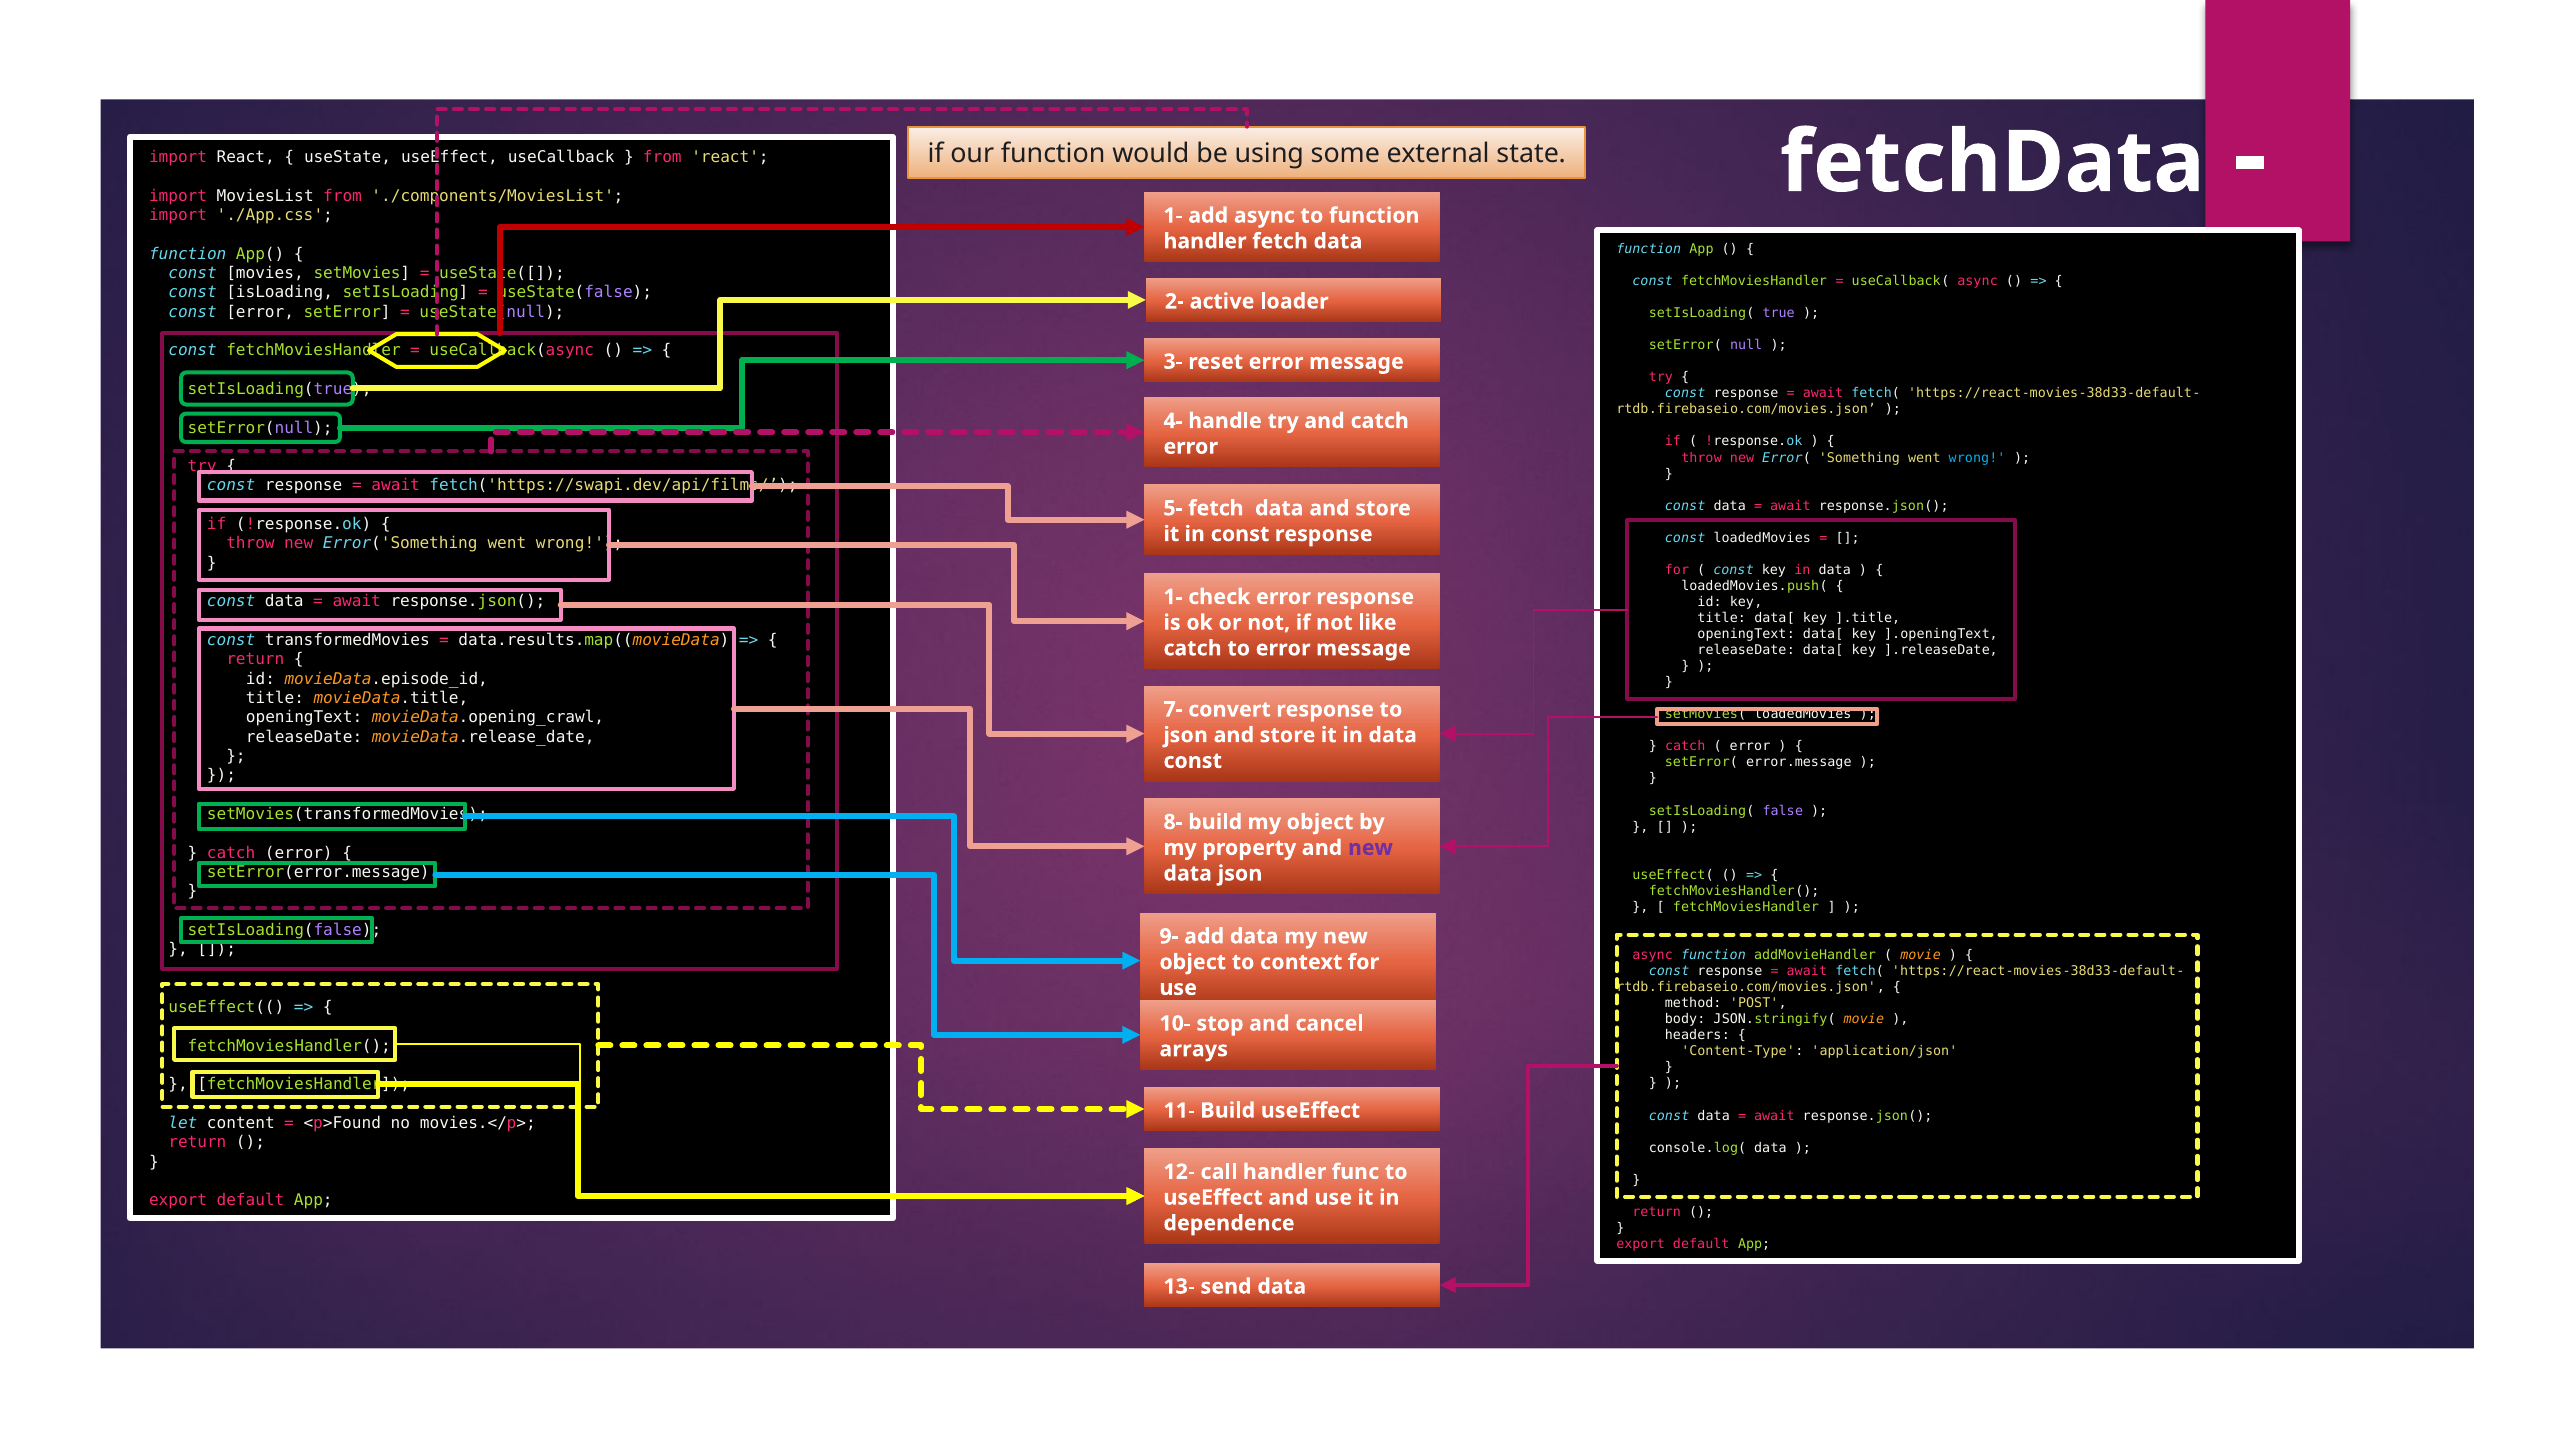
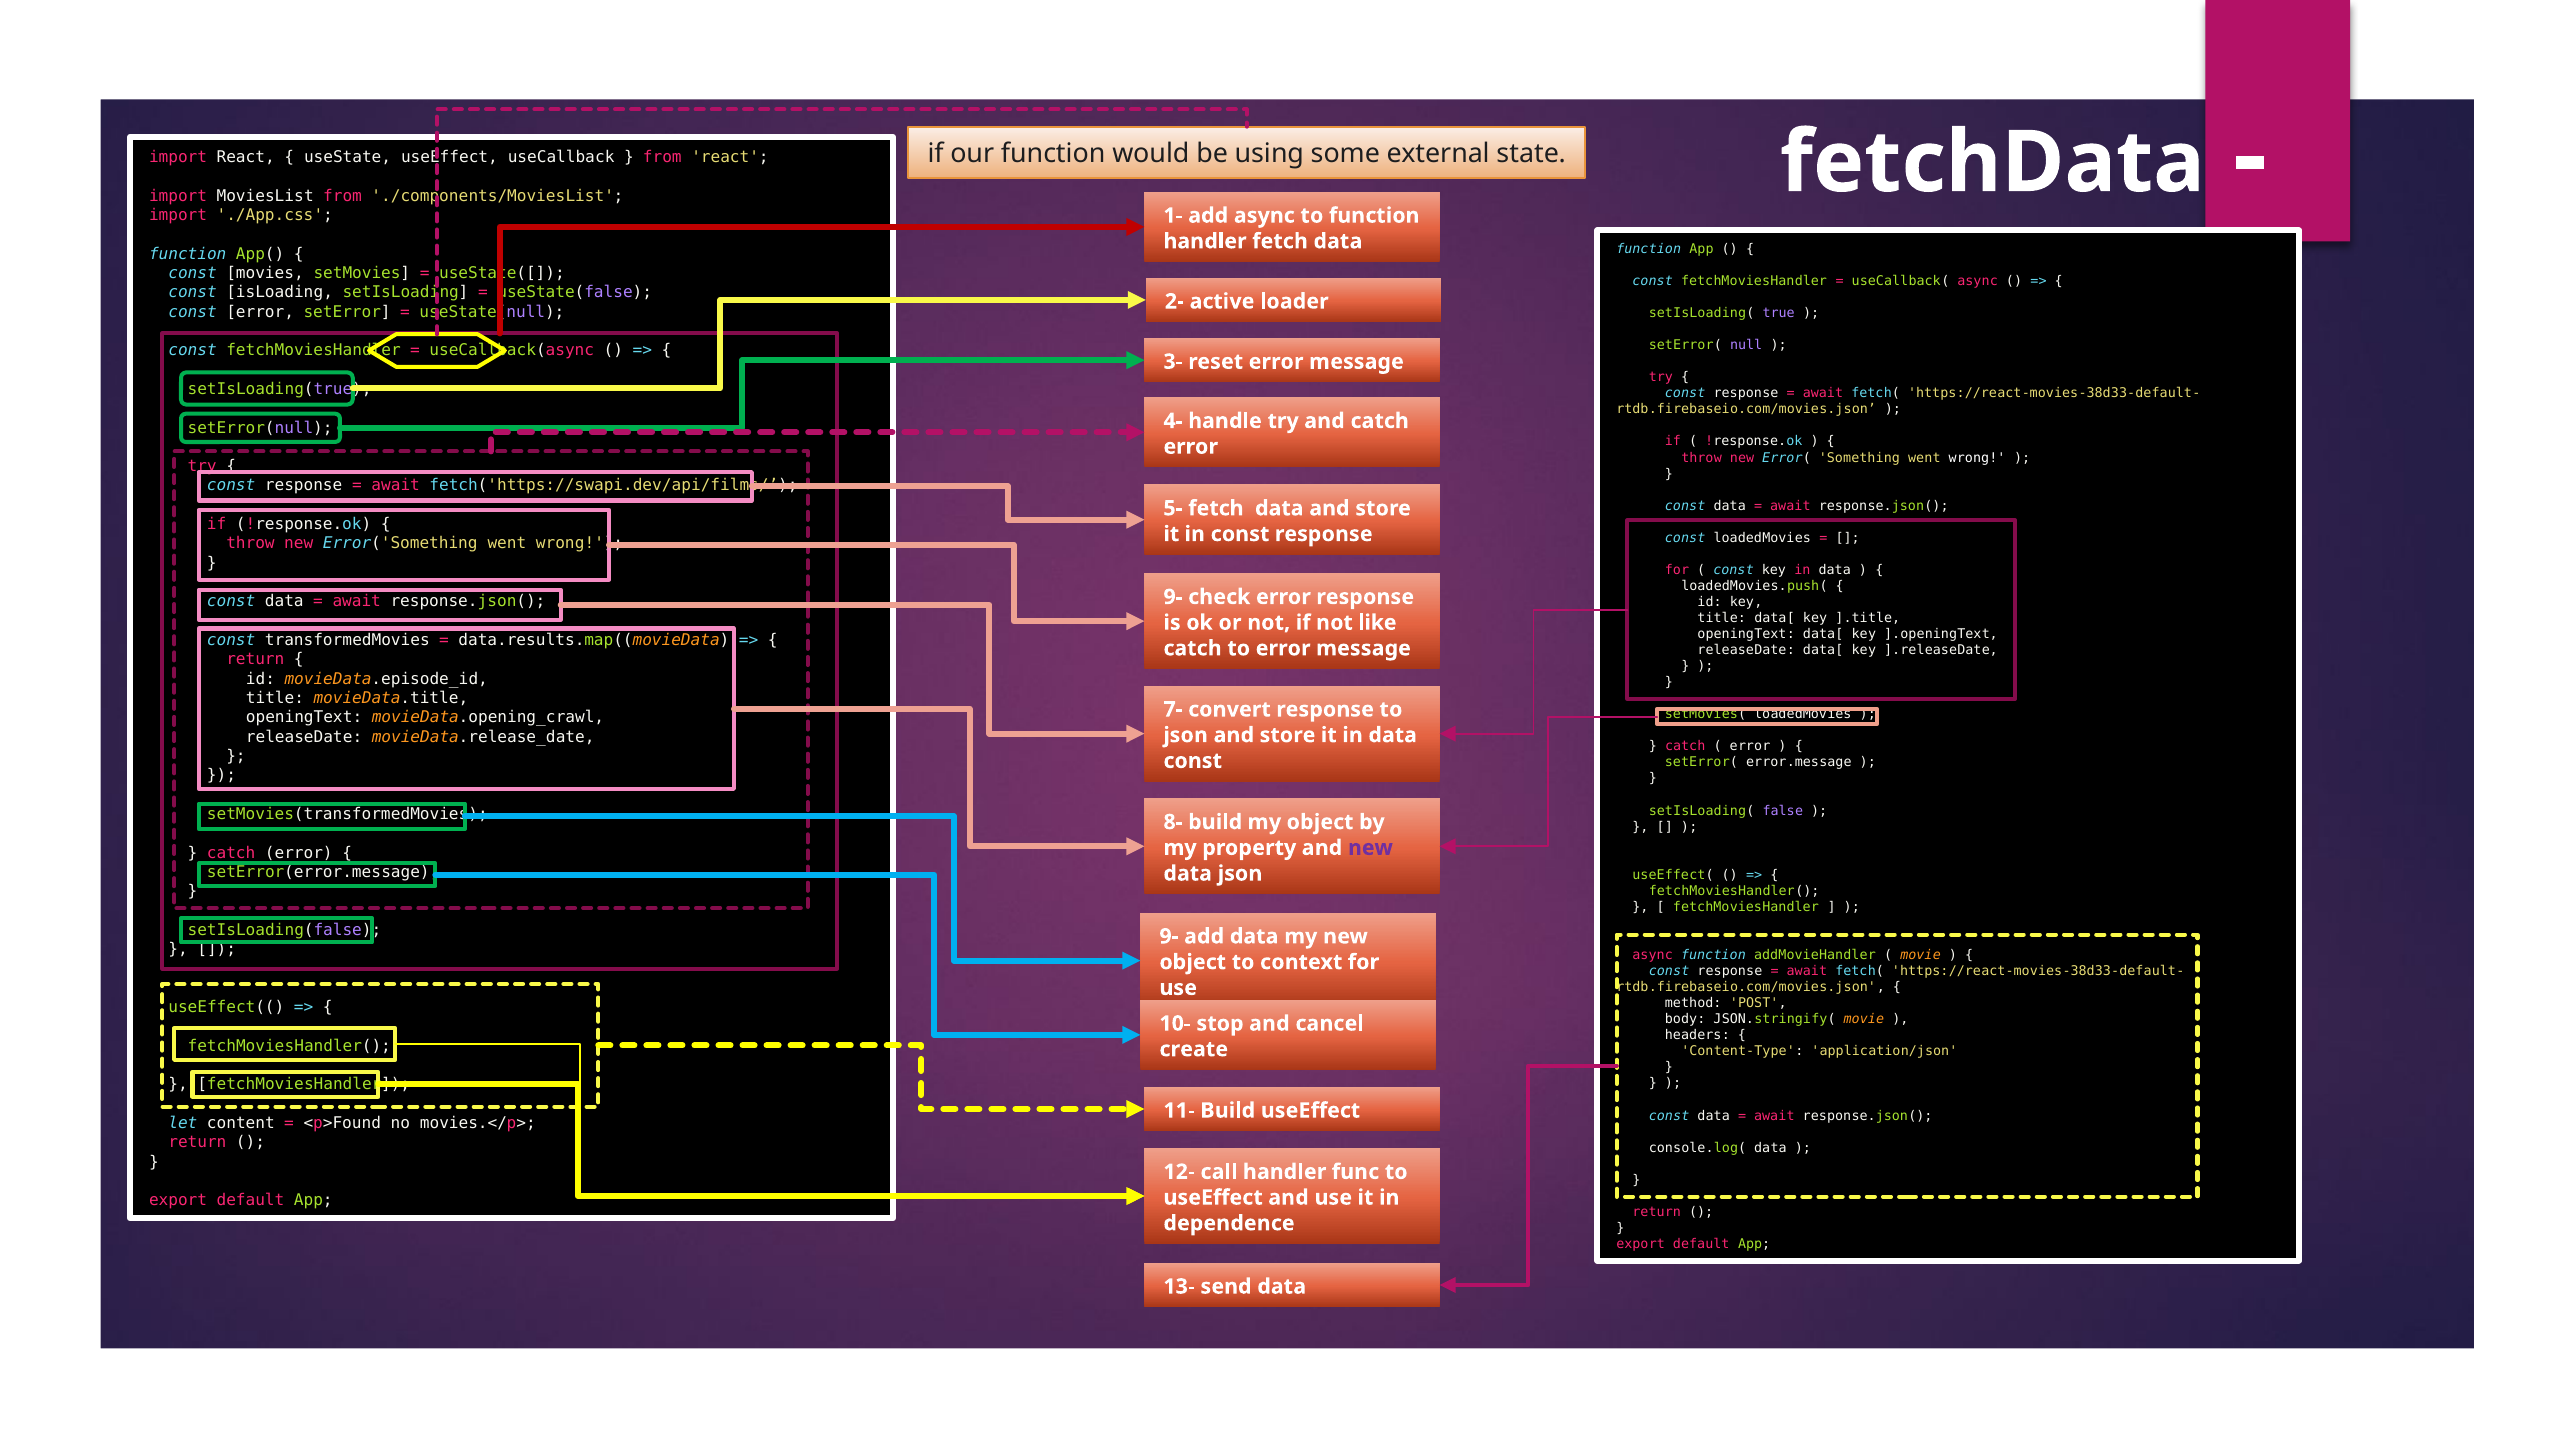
wrong at (1977, 458) colour: light blue -> white
1- at (1173, 597): 1- -> 9-
arrays: arrays -> create
